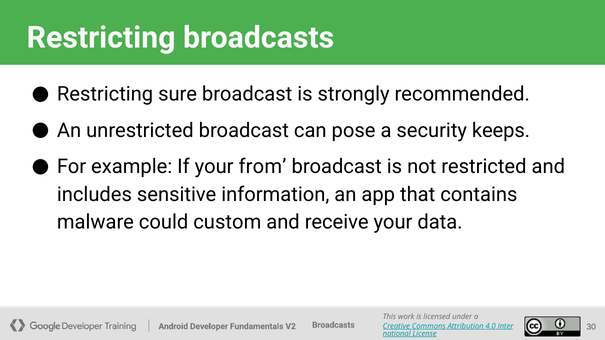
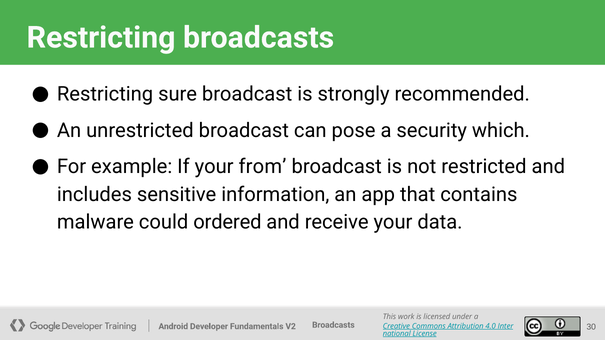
keeps: keeps -> which
custom: custom -> ordered
